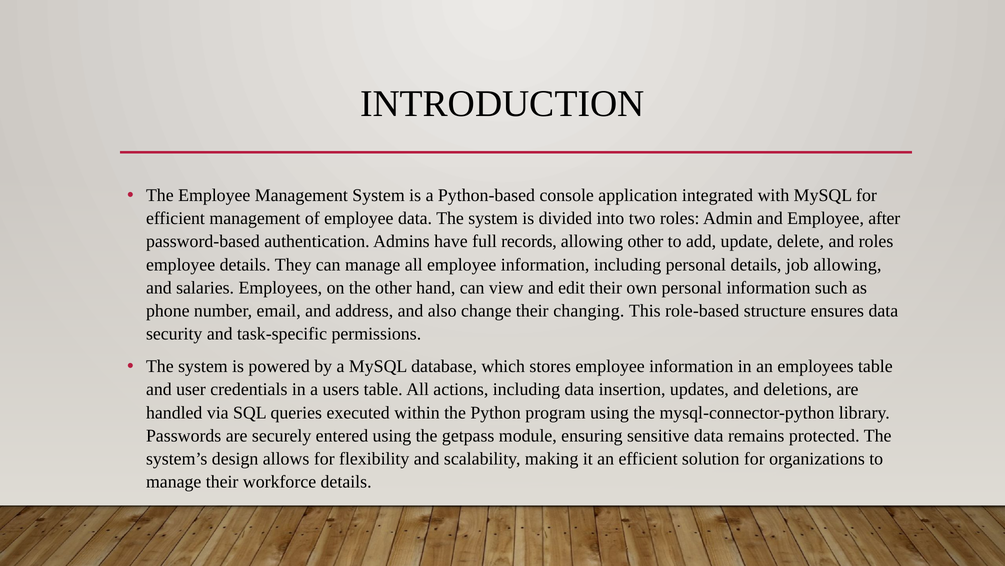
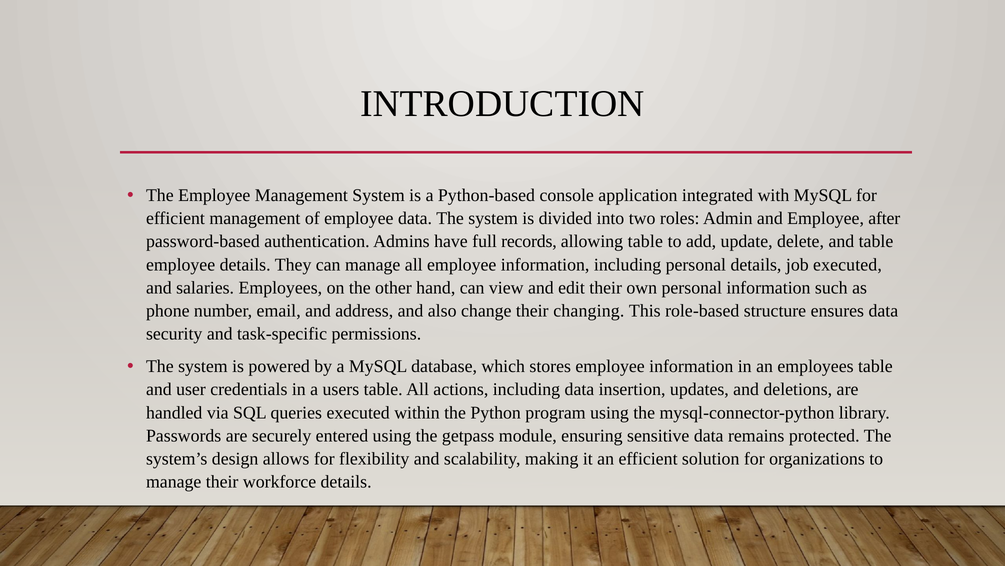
allowing other: other -> table
and roles: roles -> table
job allowing: allowing -> executed
